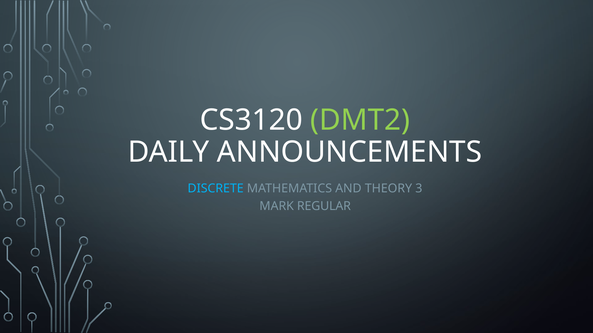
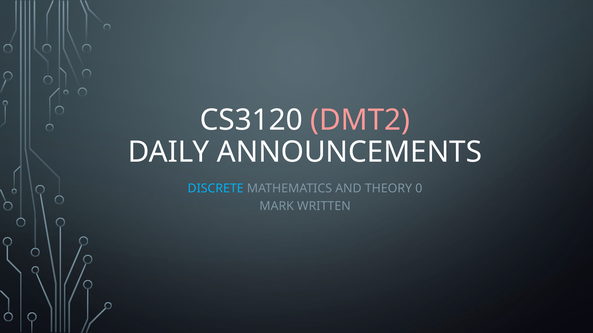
DMT2 colour: light green -> pink
3: 3 -> 0
REGULAR: REGULAR -> WRITTEN
